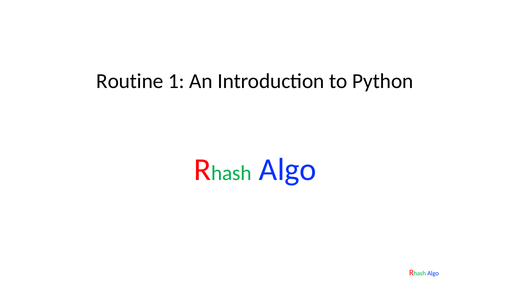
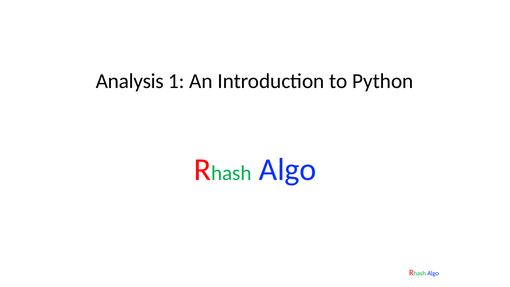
Routine: Routine -> Analysis
